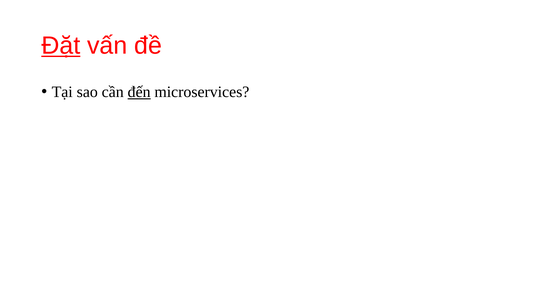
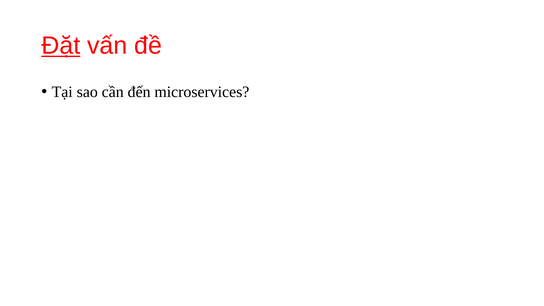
đến underline: present -> none
